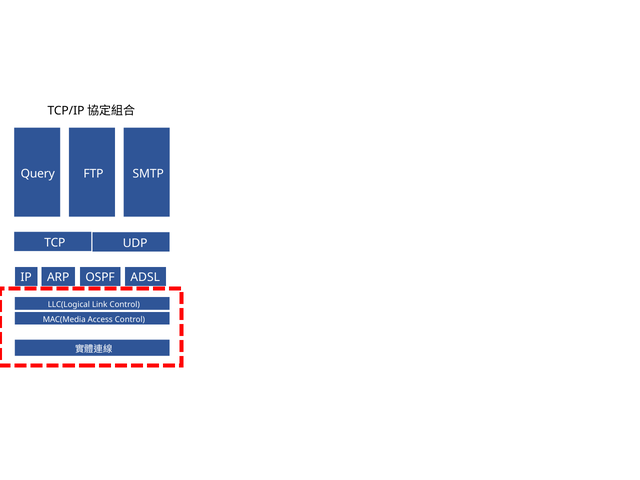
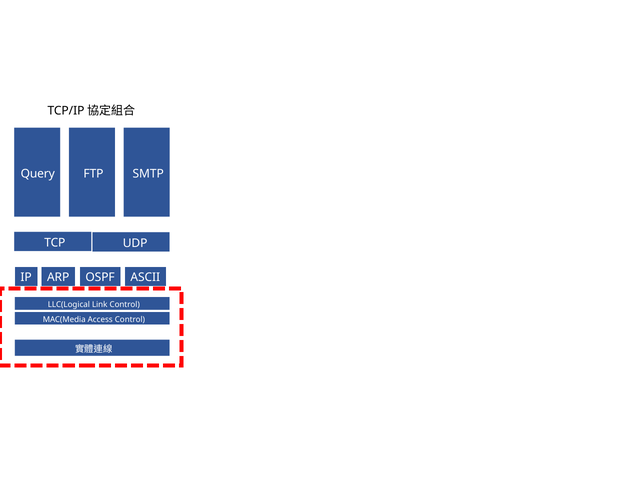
ADSL: ADSL -> ASCII
